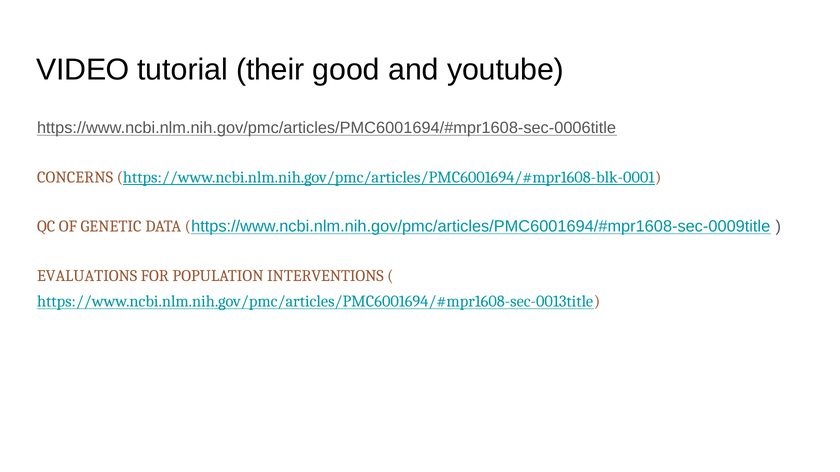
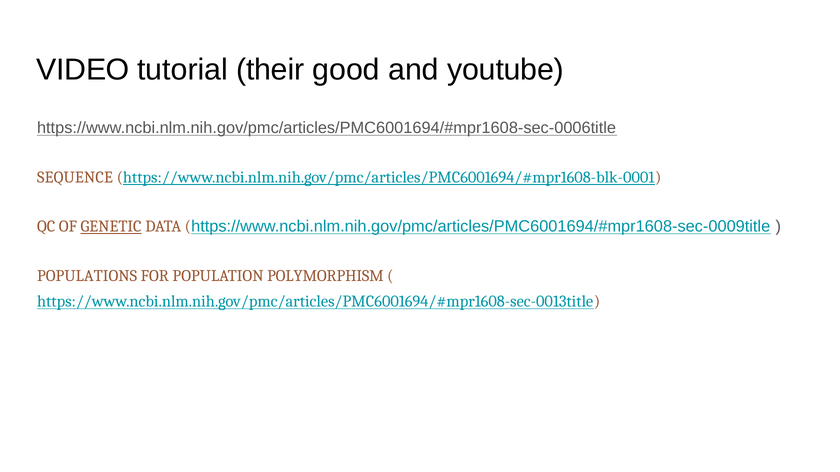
CONCERNS: CONCERNS -> SEQUENCE
GENETIC underline: none -> present
EVALUATIONS: EVALUATIONS -> POPULATIONS
INTERVENTIONS: INTERVENTIONS -> POLYMORPHISM
